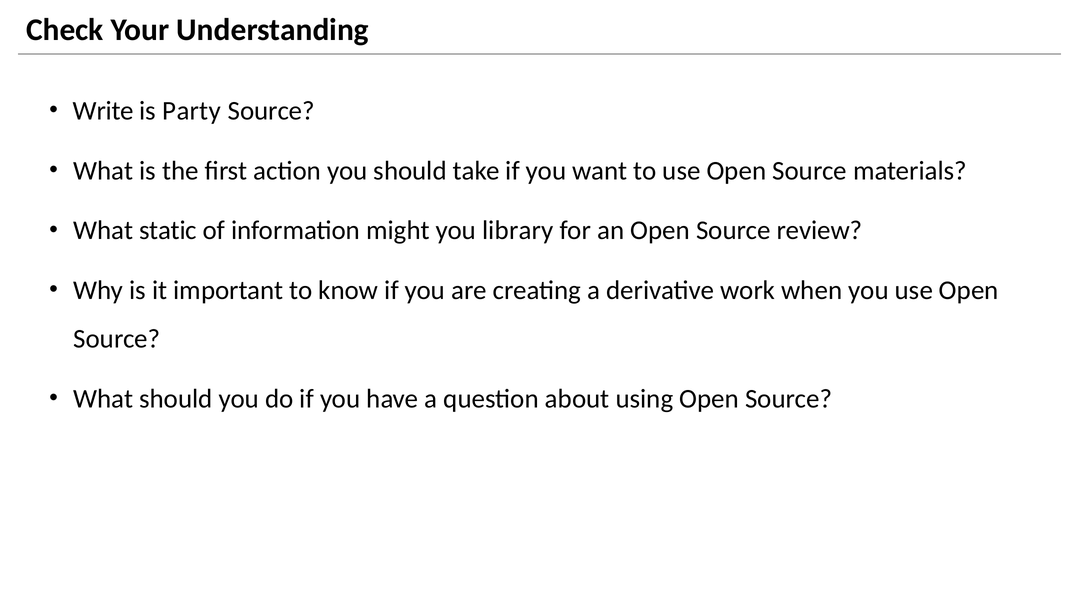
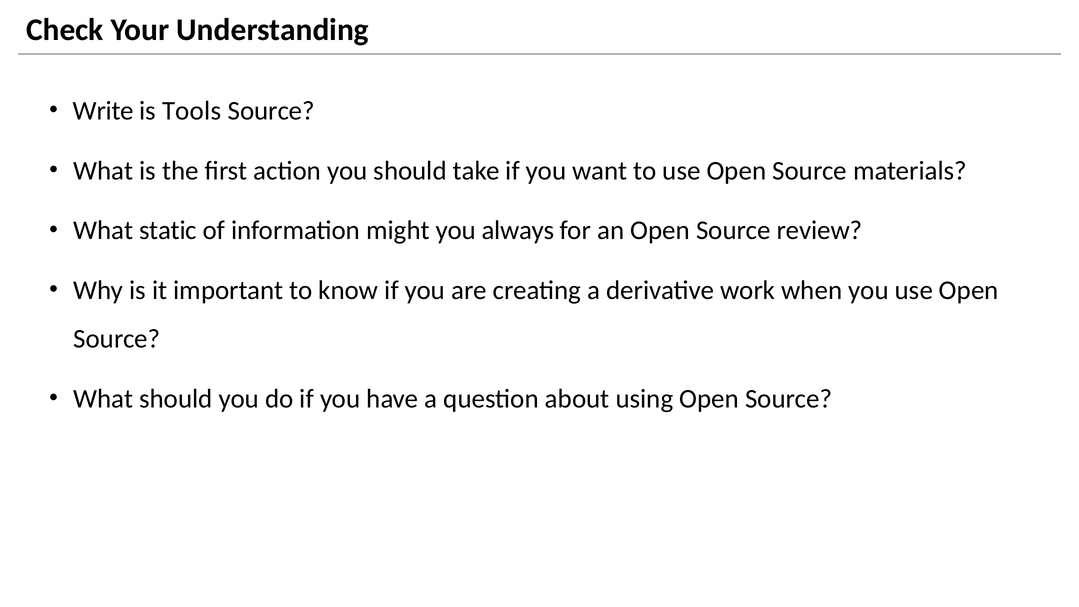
Party: Party -> Tools
library: library -> always
